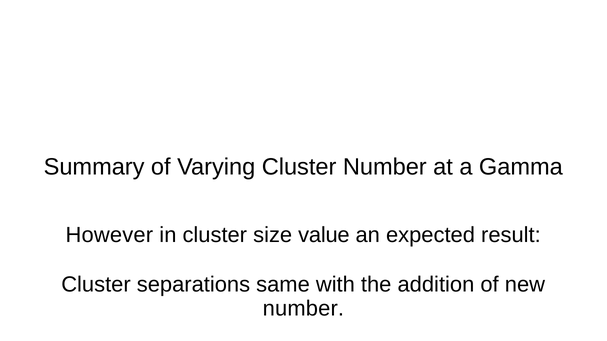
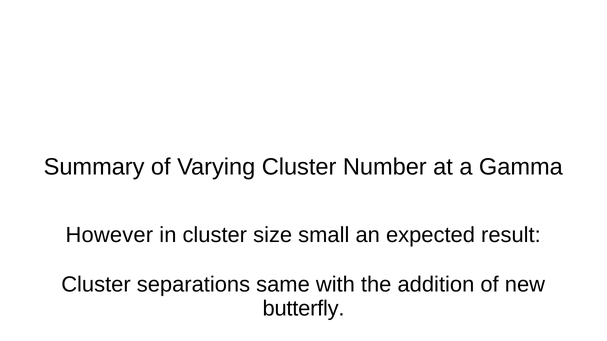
value: value -> small
number at (303, 309): number -> butterfly
